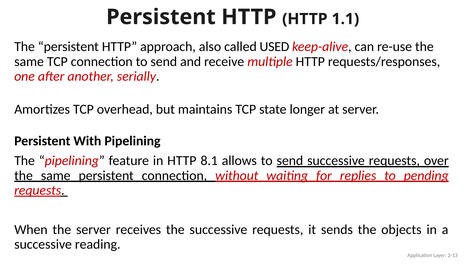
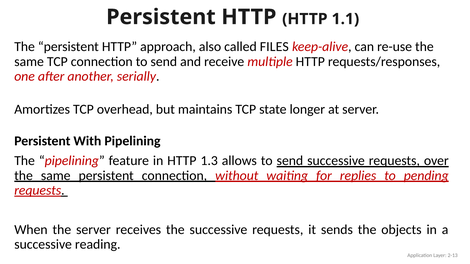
USED: USED -> FILES
8.1: 8.1 -> 1.3
